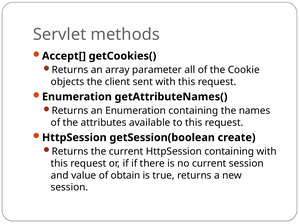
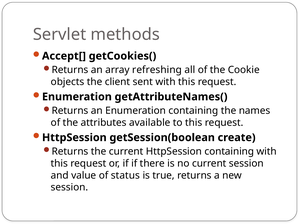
parameter: parameter -> refreshing
obtain: obtain -> status
